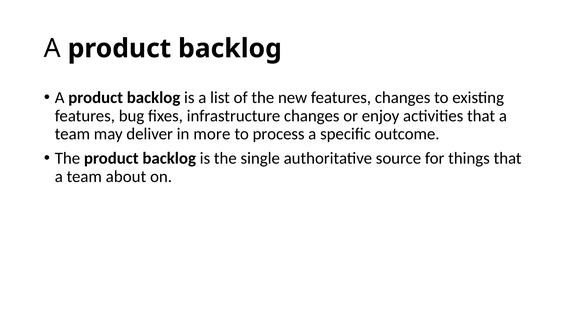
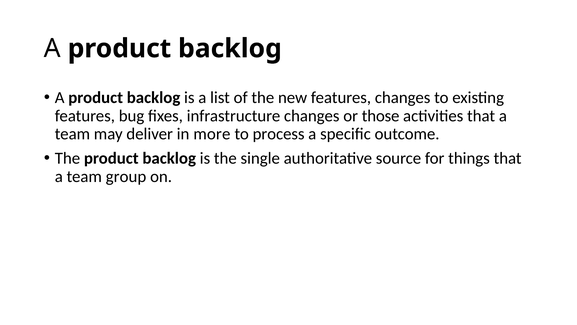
enjoy: enjoy -> those
about: about -> group
